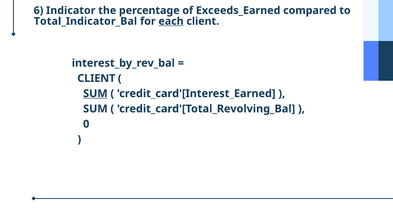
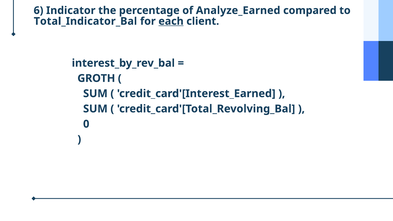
Exceeds_Earned: Exceeds_Earned -> Analyze_Earned
CLIENT at (96, 78): CLIENT -> GROTH
SUM at (95, 94) underline: present -> none
